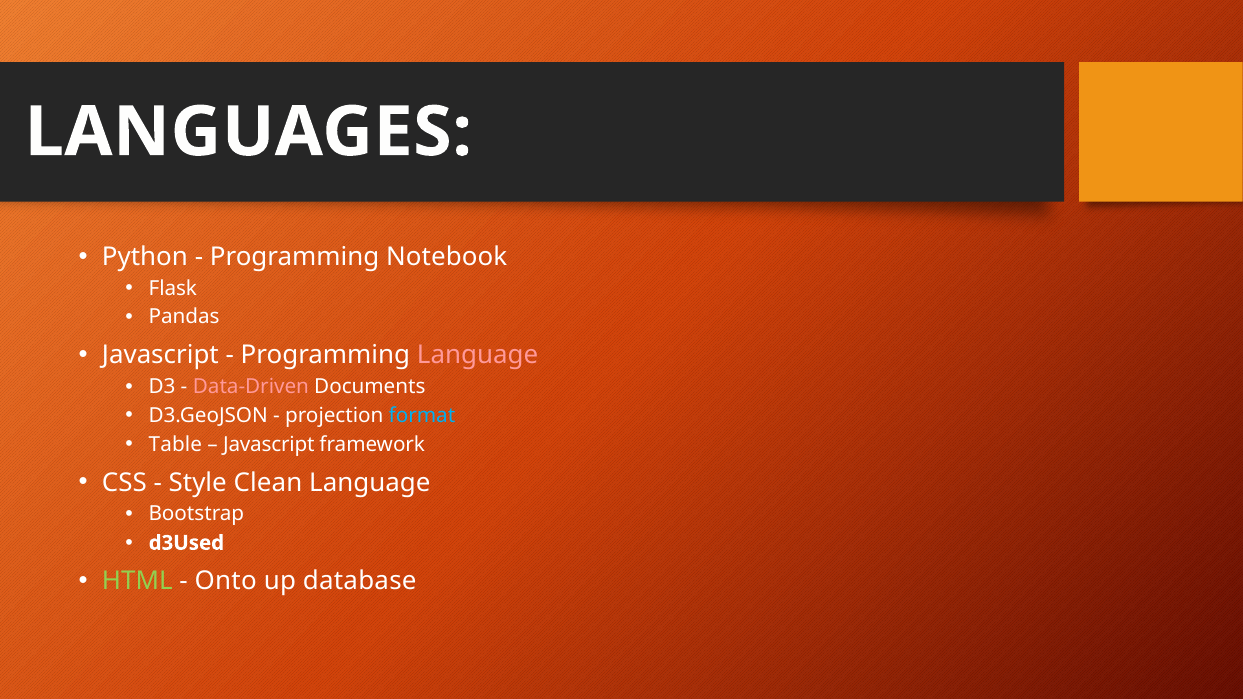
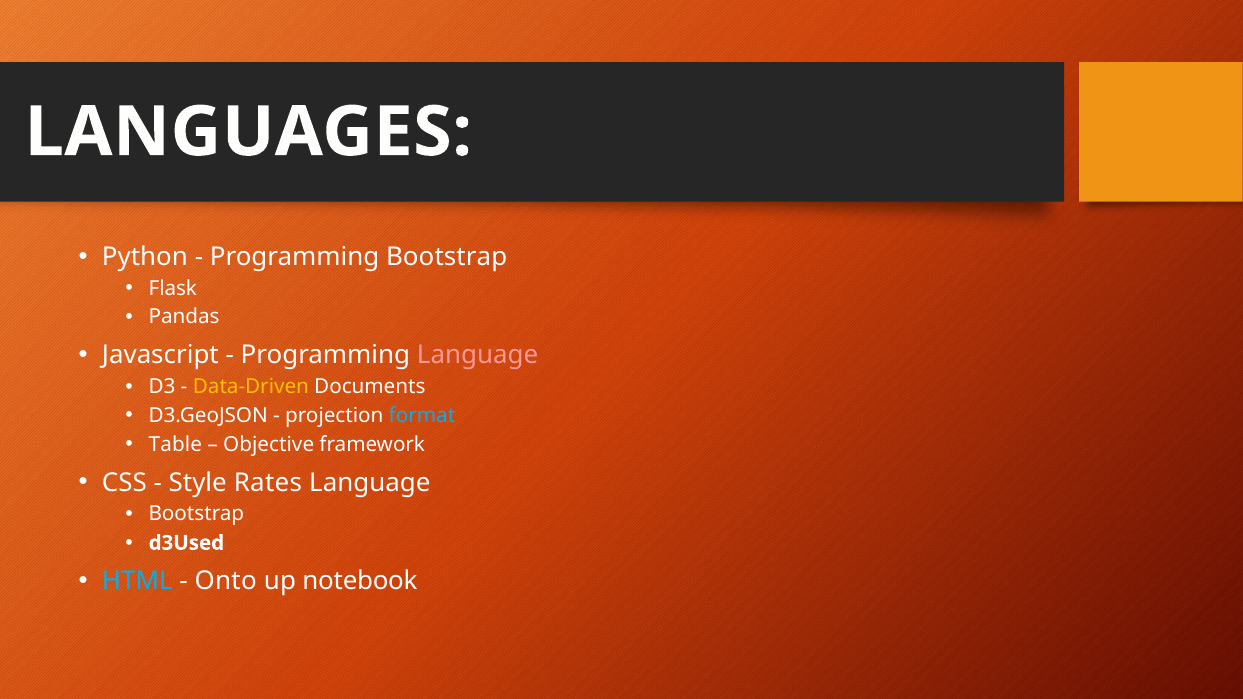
Programming Notebook: Notebook -> Bootstrap
Data-Driven colour: pink -> yellow
Javascript at (269, 445): Javascript -> Objective
Clean: Clean -> Rates
HTML colour: light green -> light blue
database: database -> notebook
